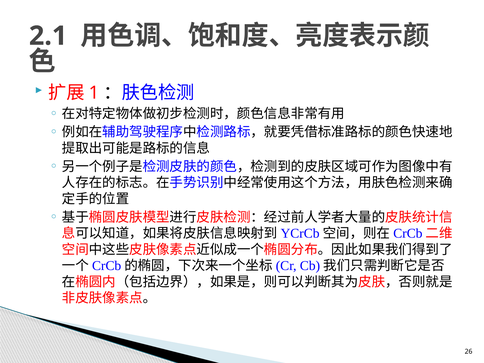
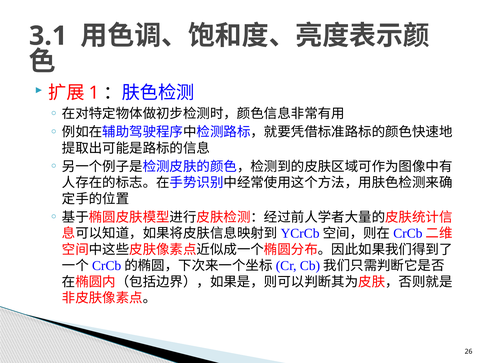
2.1: 2.1 -> 3.1
